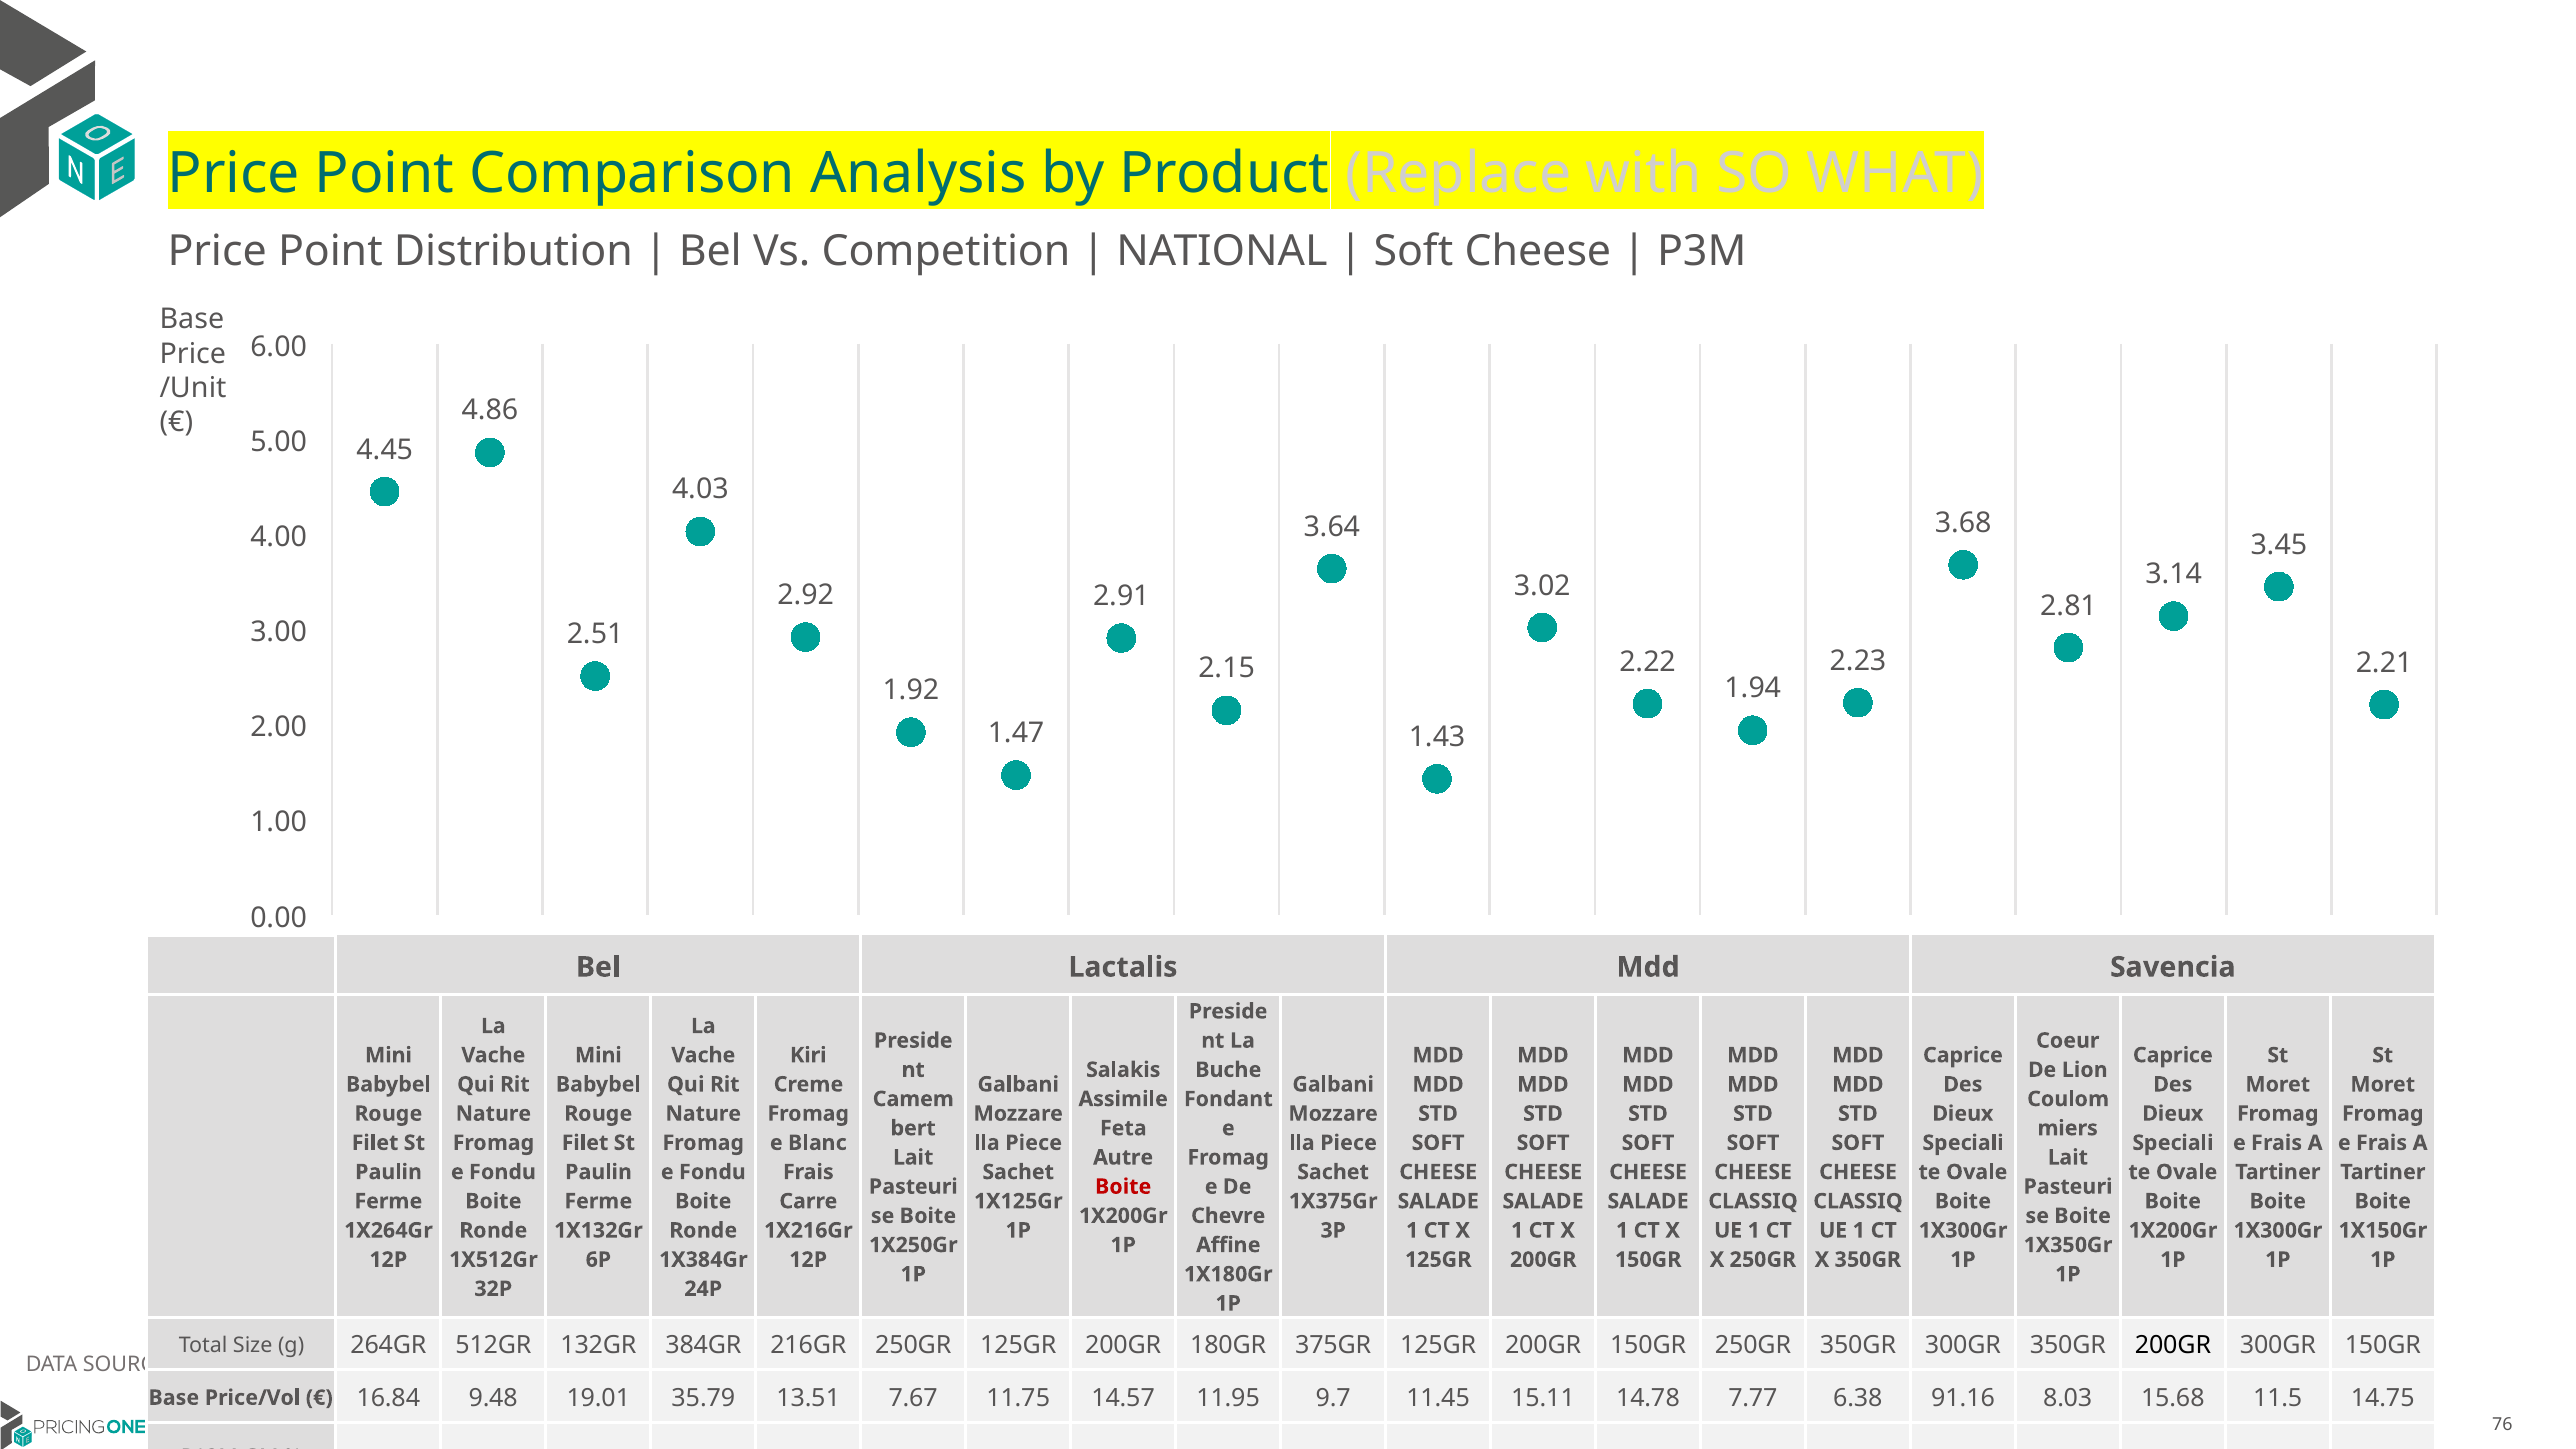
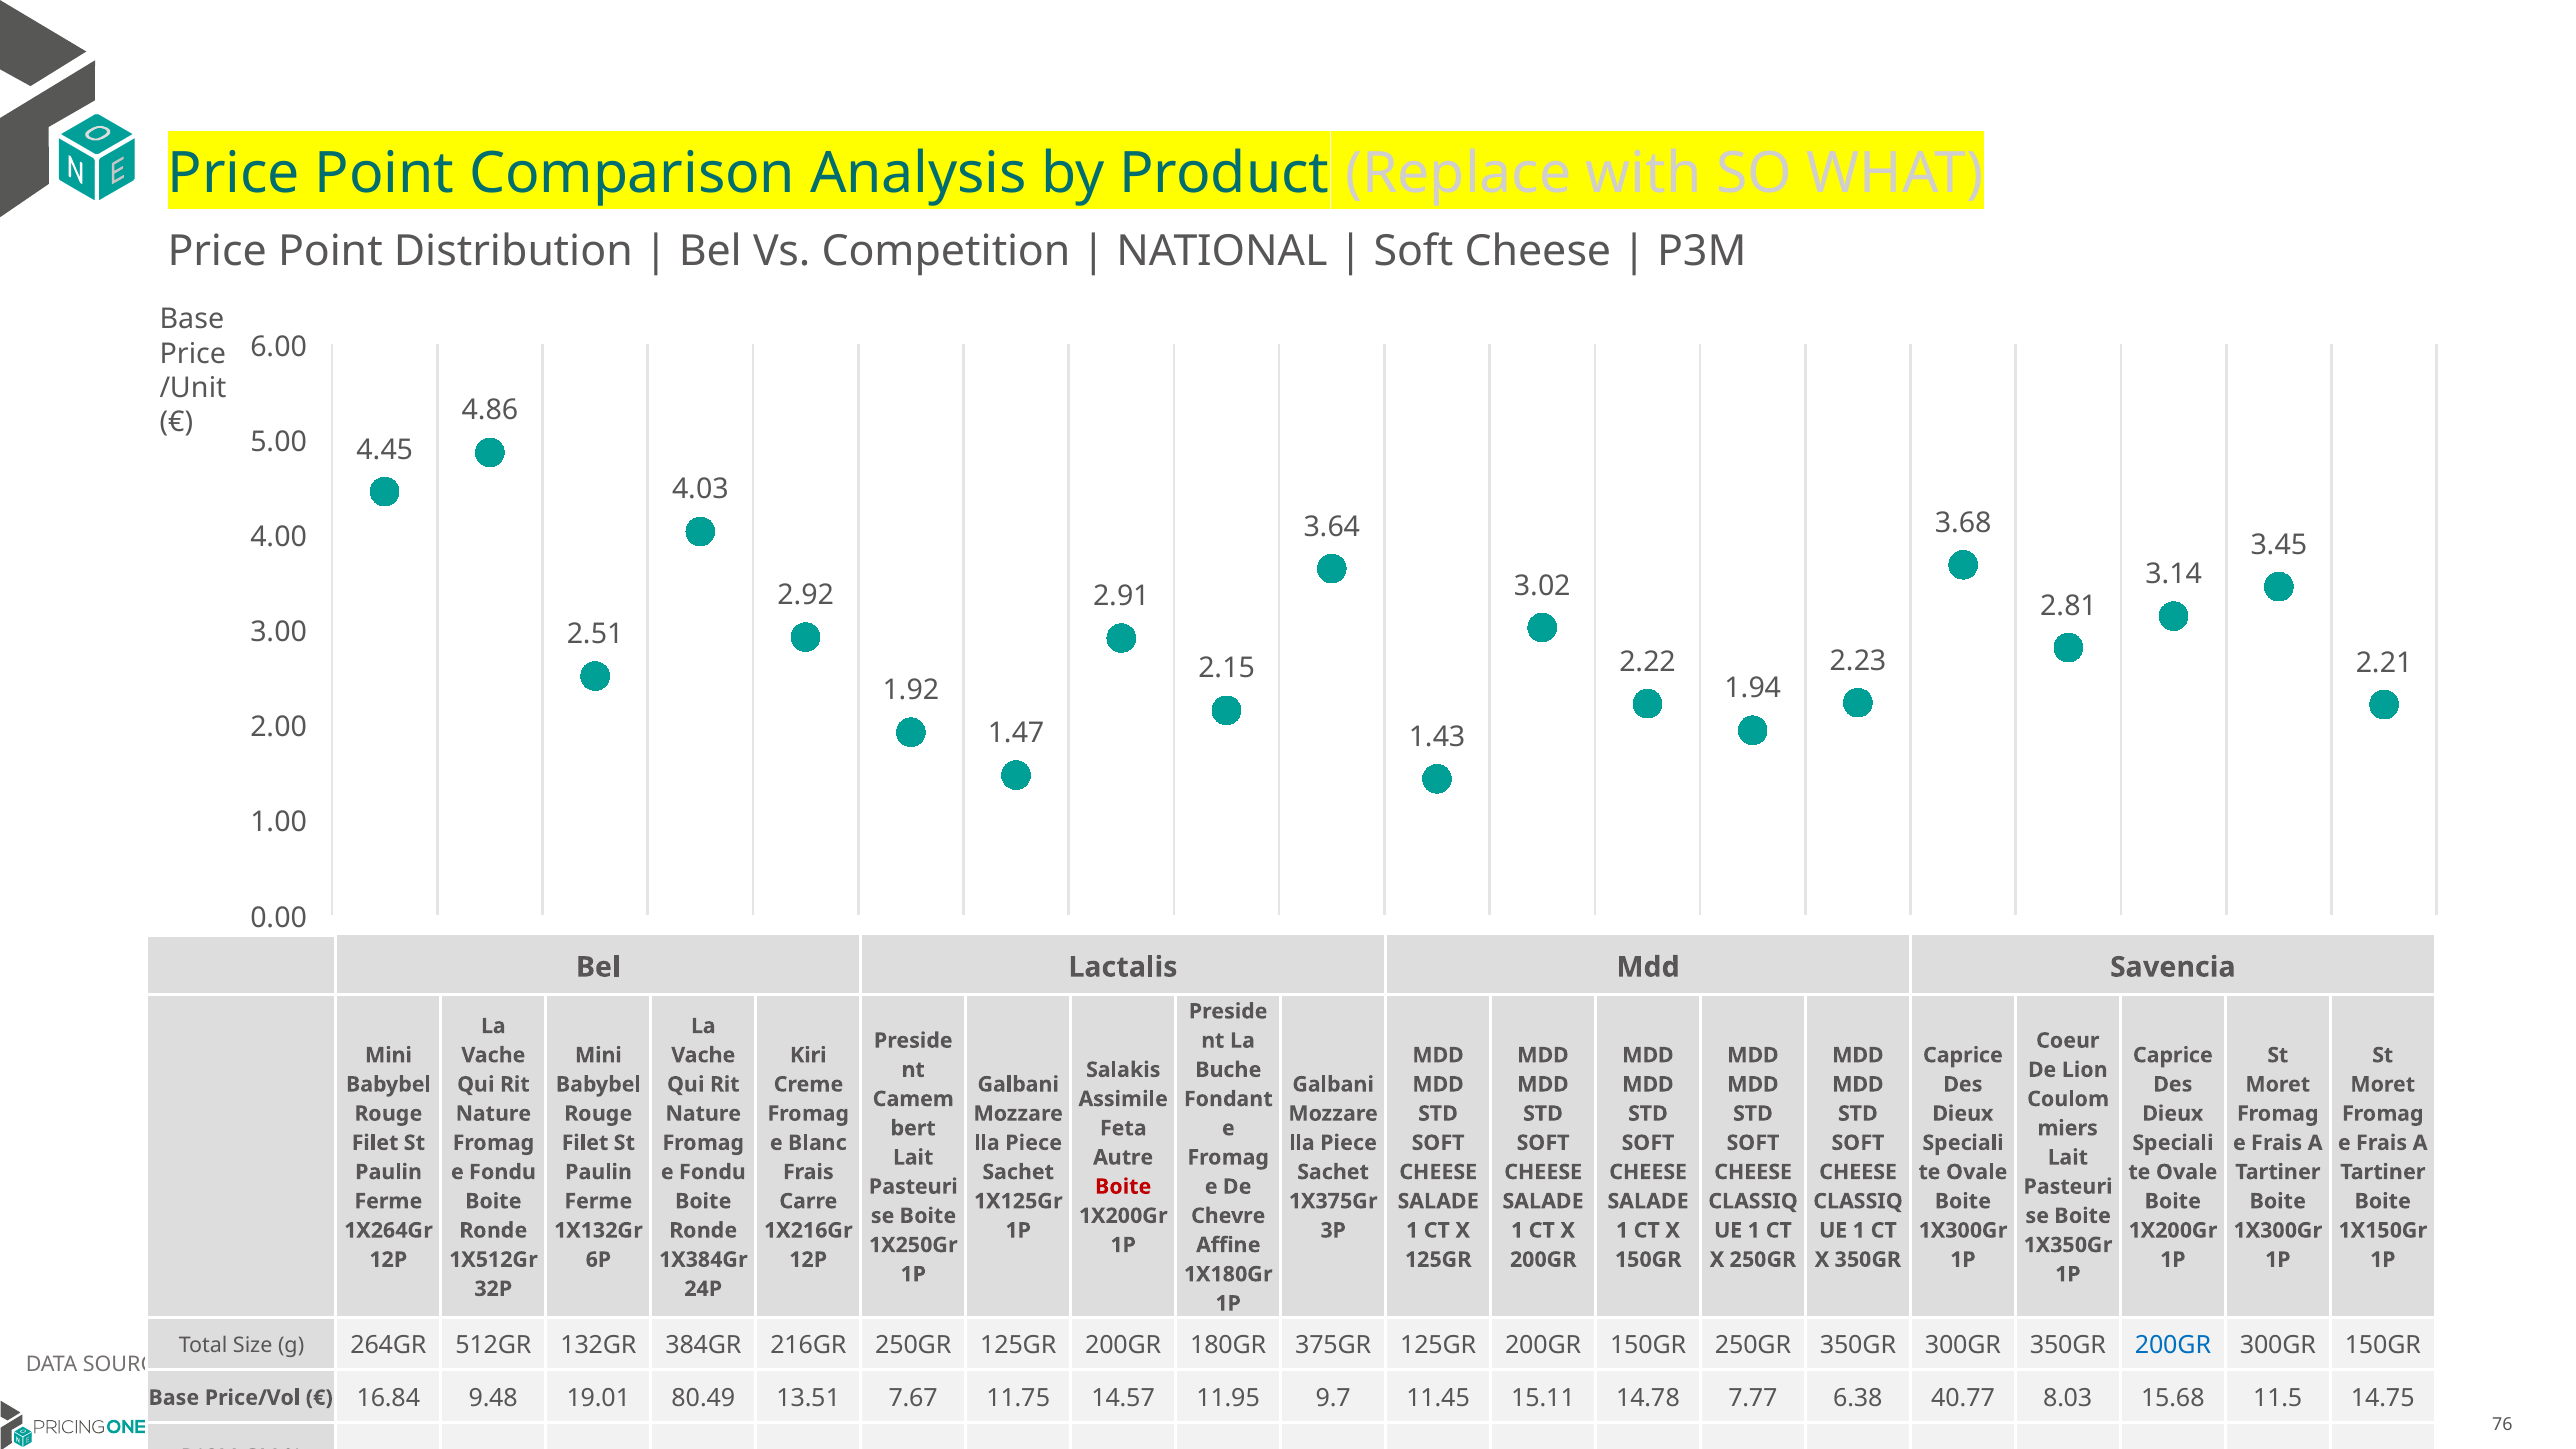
200GR at (2173, 1346) colour: black -> blue
35.79: 35.79 -> 80.49
91.16: 91.16 -> 40.77
